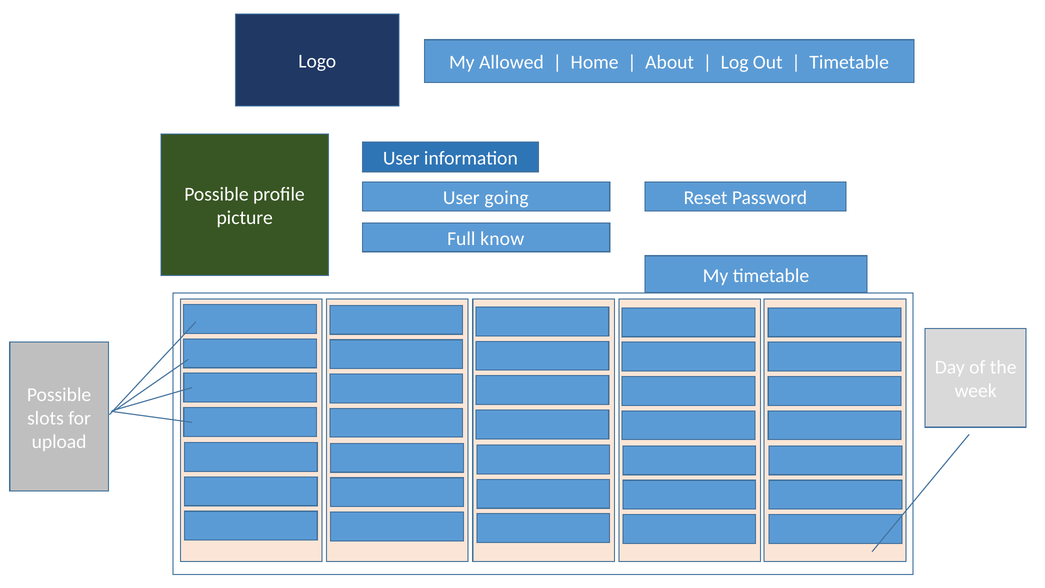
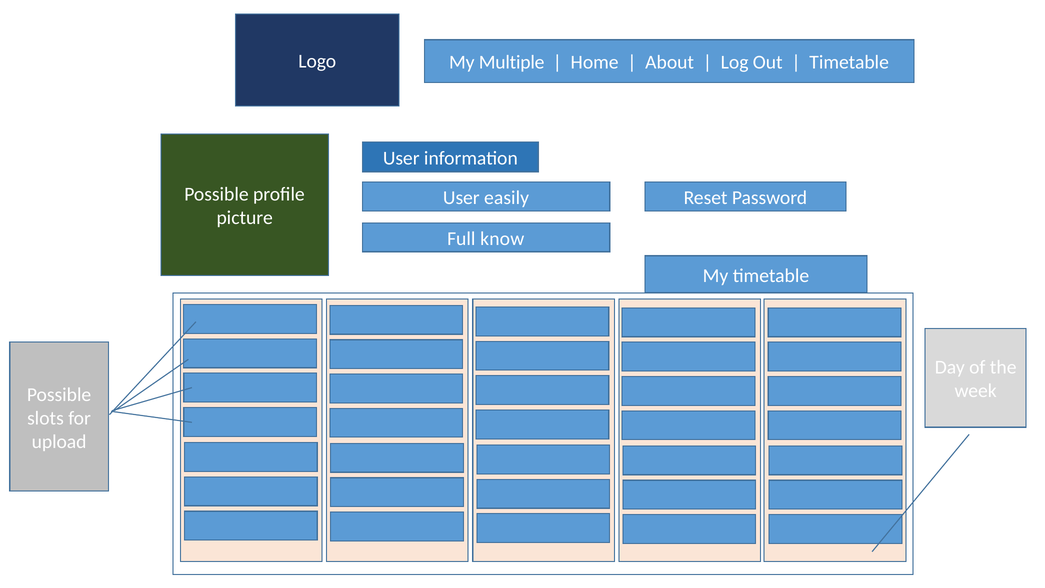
Allowed: Allowed -> Multiple
going: going -> easily
